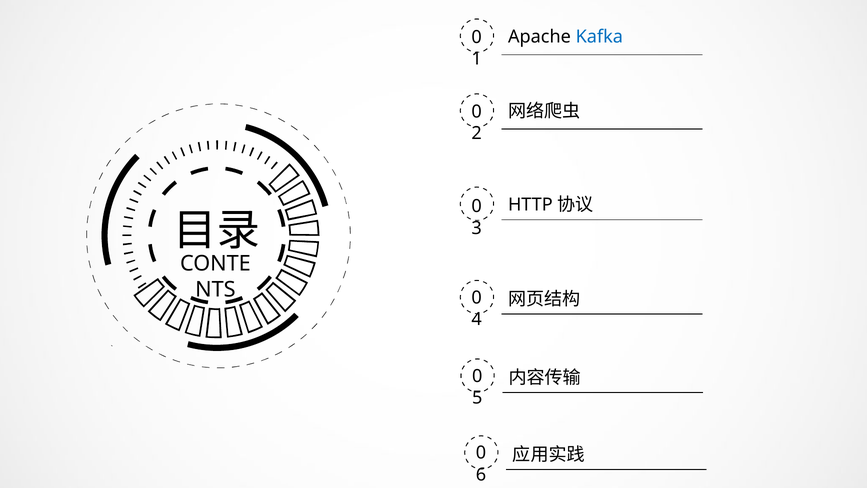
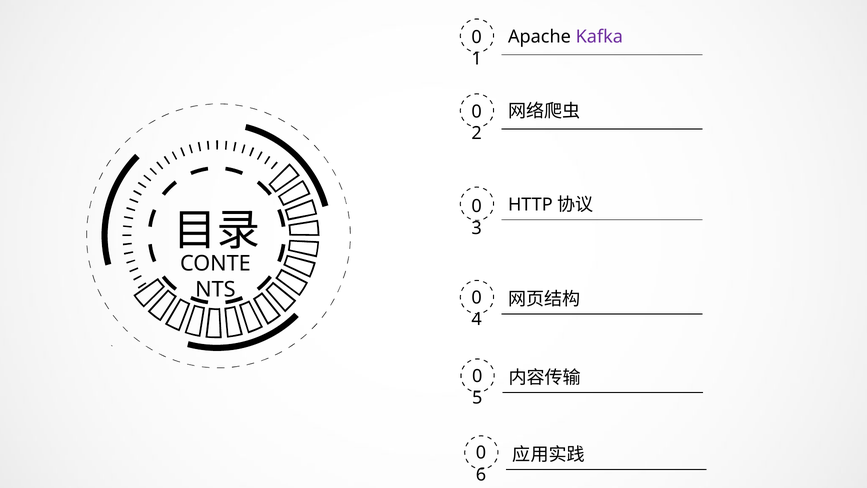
Kafka colour: blue -> purple
